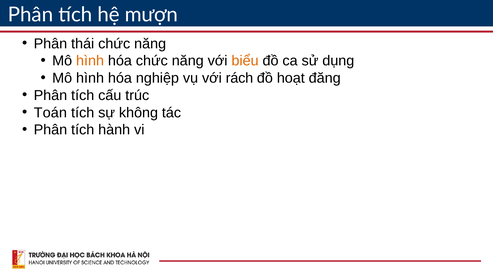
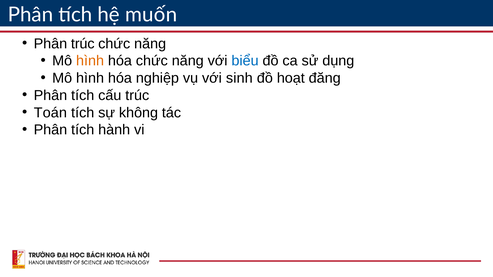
mượn: mượn -> muốn
Phân thái: thái -> trúc
biểu colour: orange -> blue
rách: rách -> sinh
